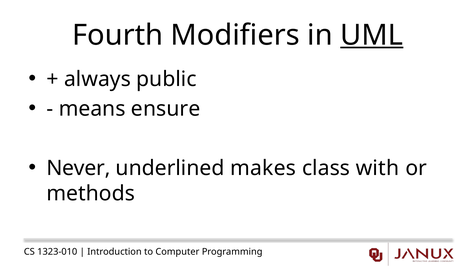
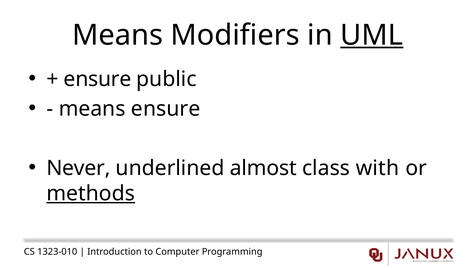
Fourth at (118, 35): Fourth -> Means
always at (97, 79): always -> ensure
makes: makes -> almost
methods underline: none -> present
